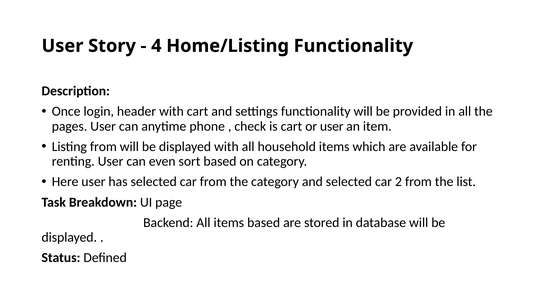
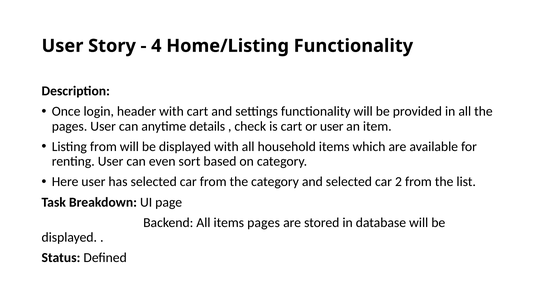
phone: phone -> details
items based: based -> pages
